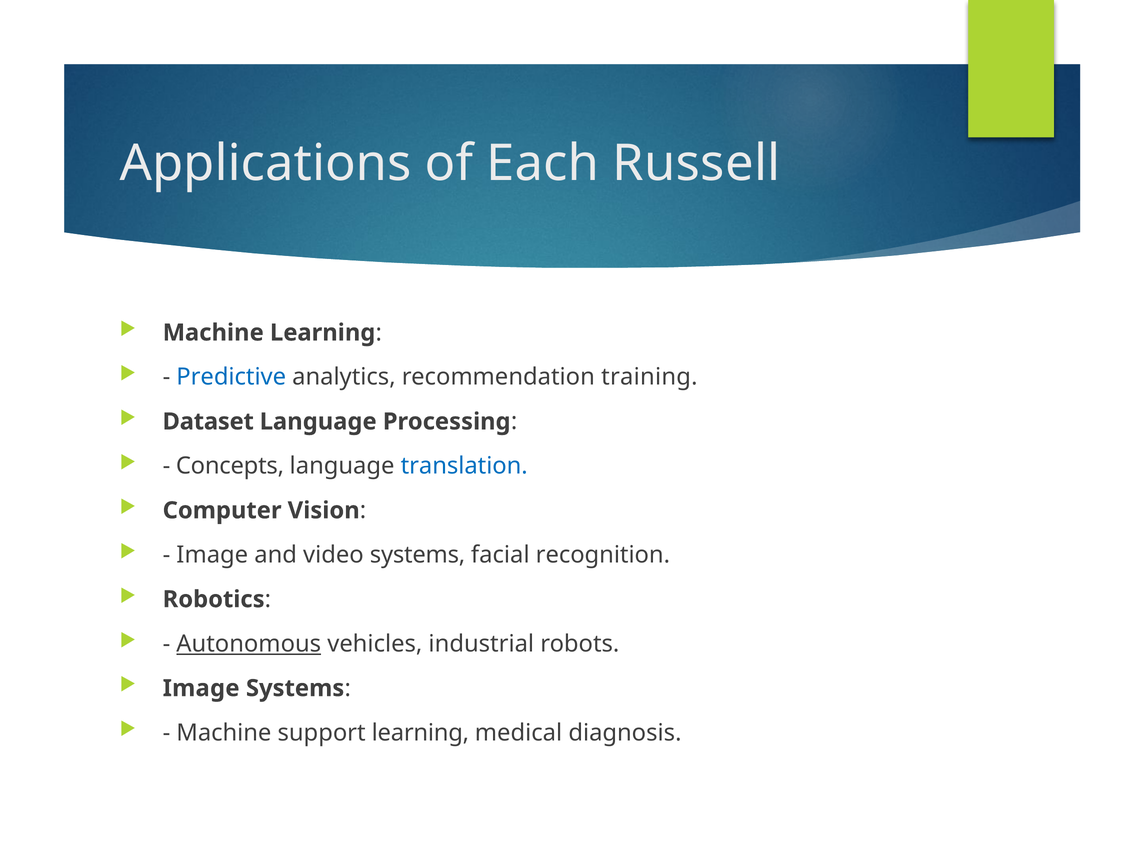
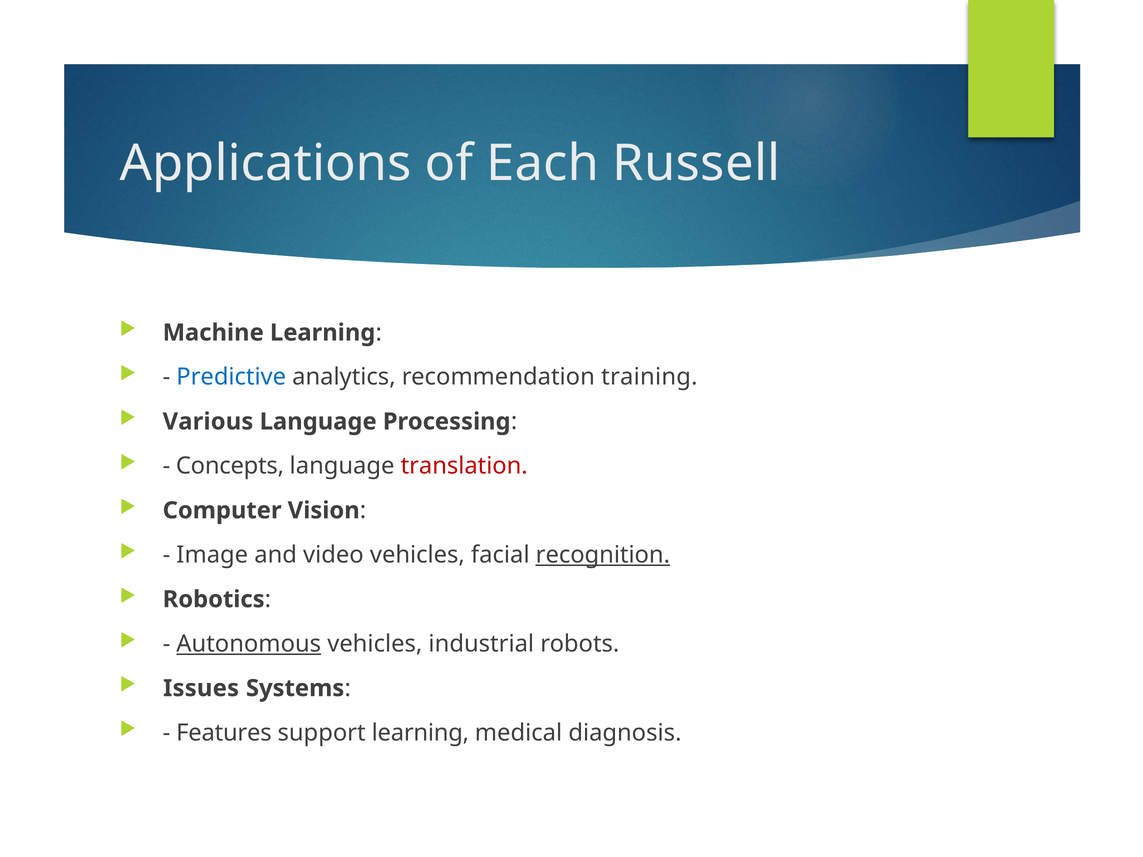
Dataset: Dataset -> Various
translation colour: blue -> red
video systems: systems -> vehicles
recognition underline: none -> present
Image at (201, 688): Image -> Issues
Machine at (224, 733): Machine -> Features
